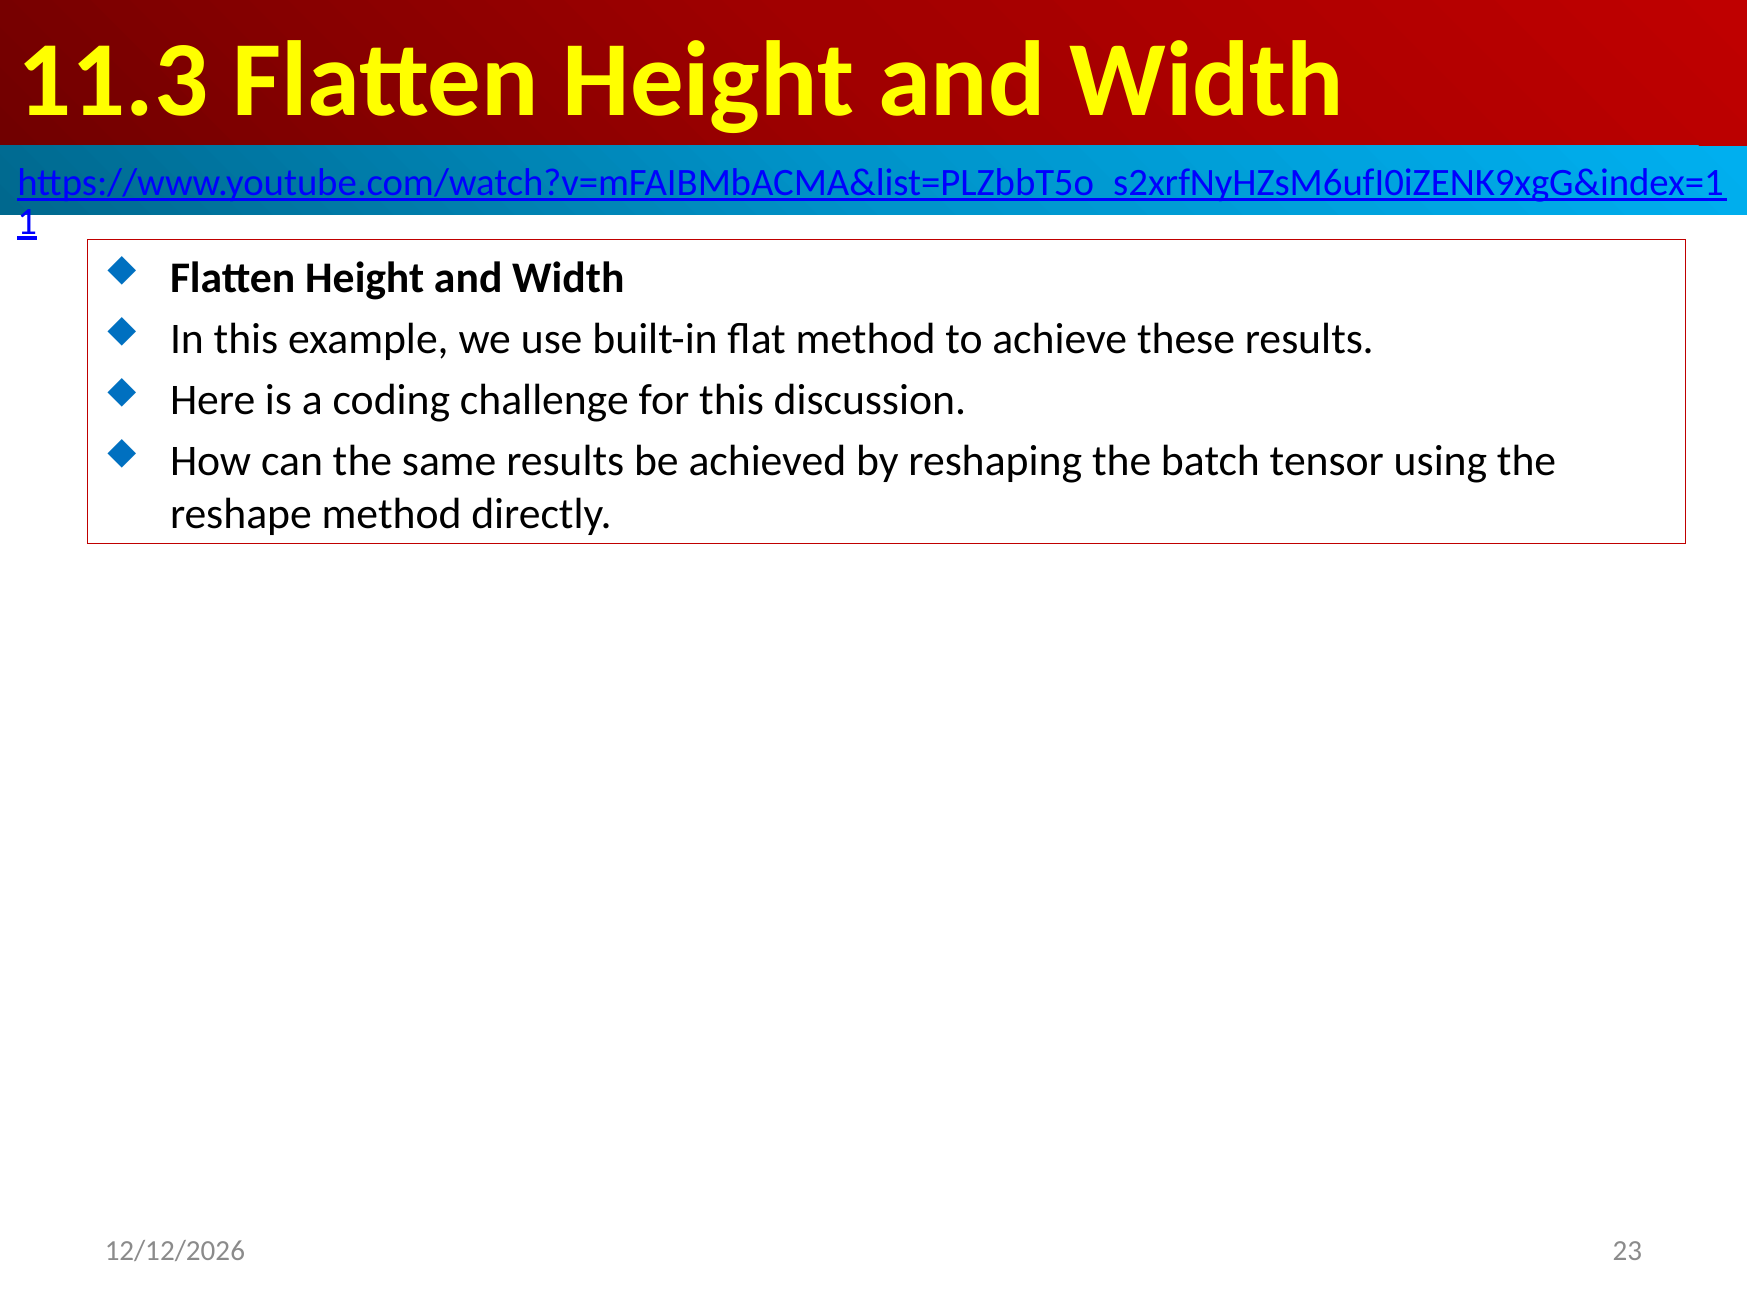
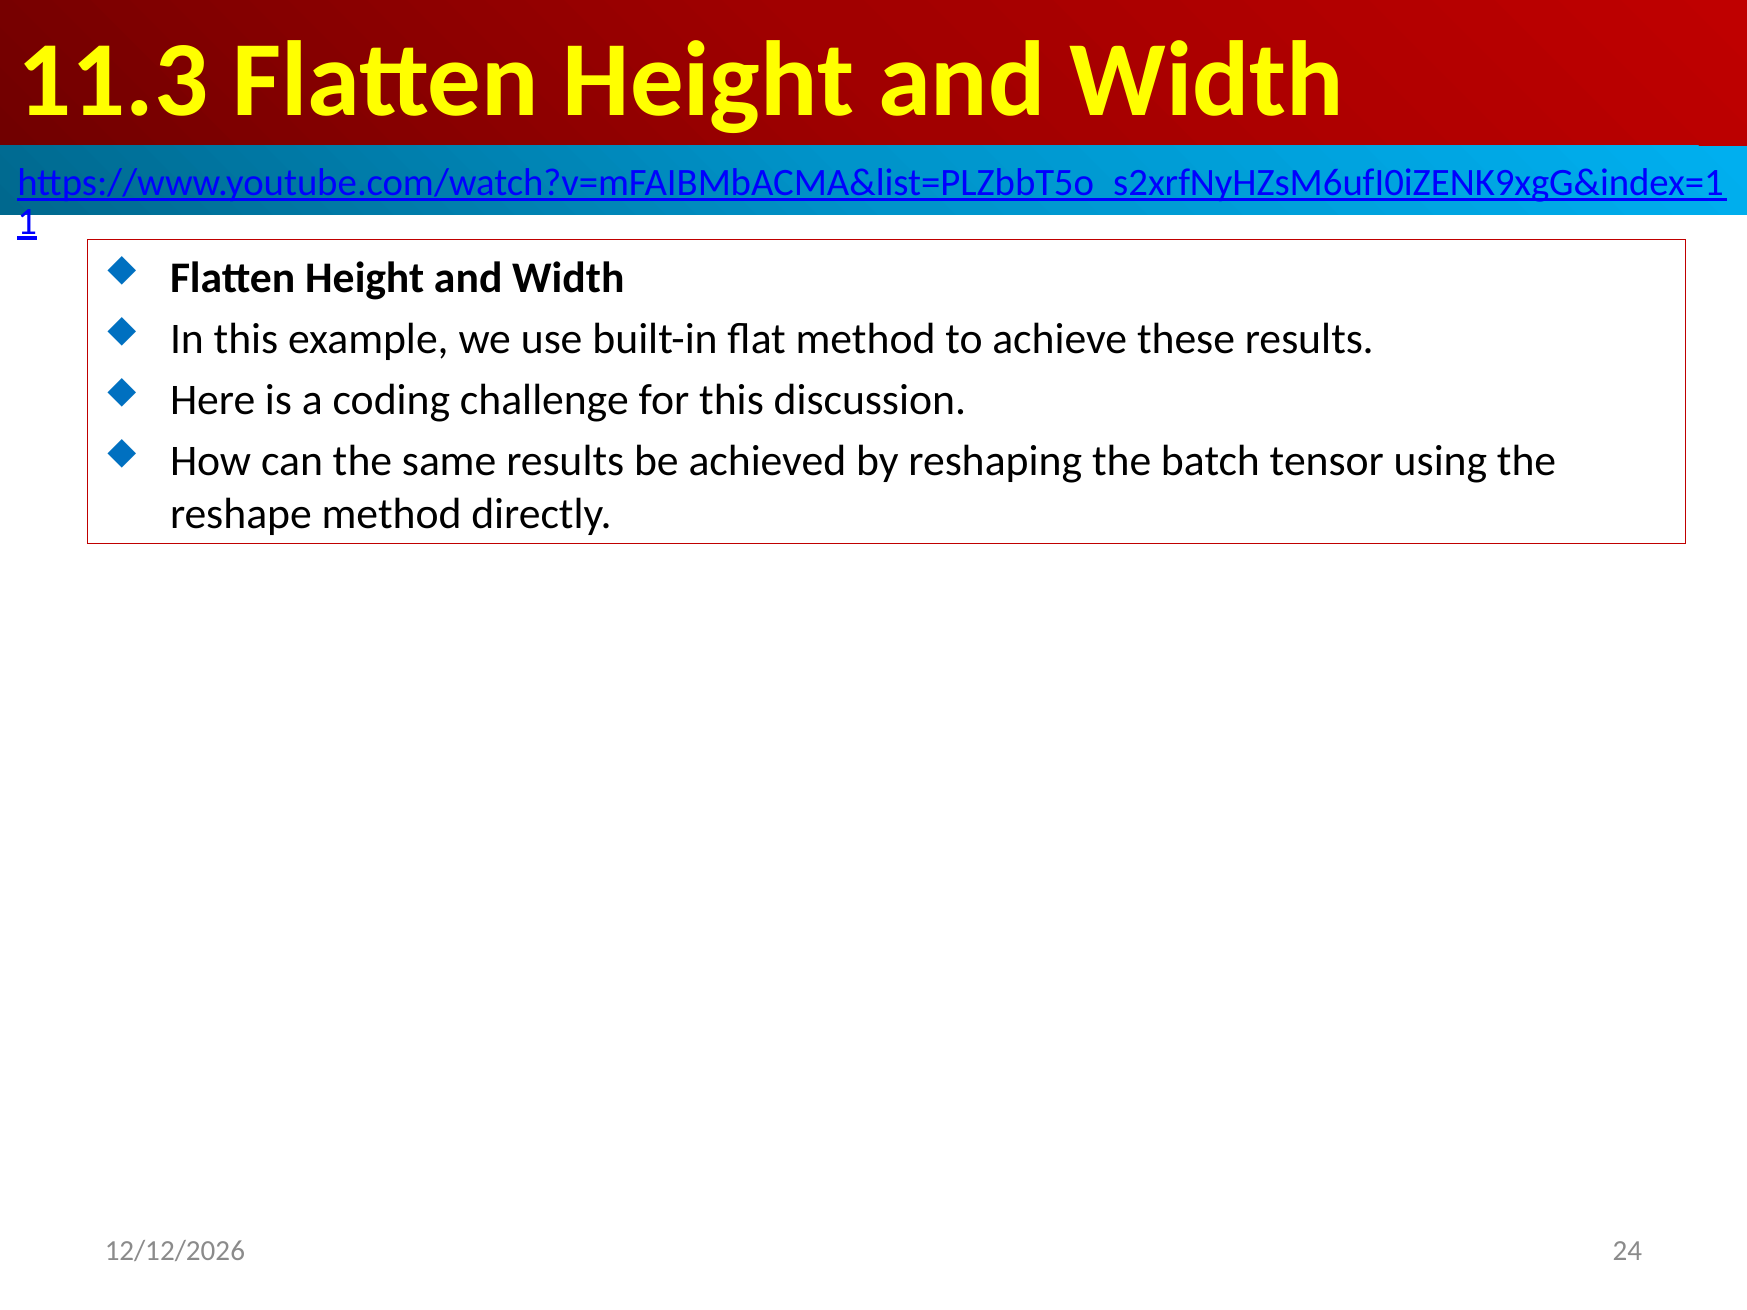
23: 23 -> 24
